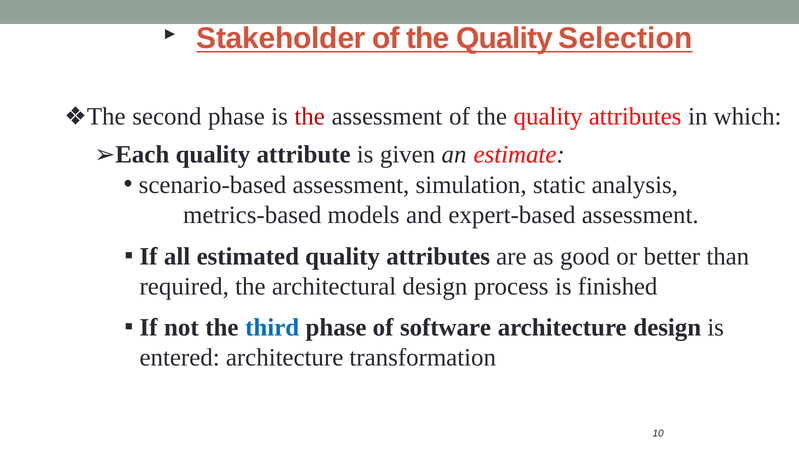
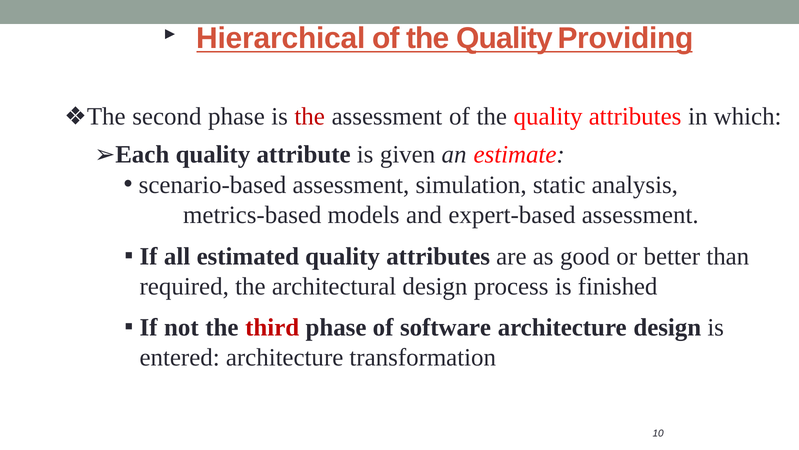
Stakeholder: Stakeholder -> Hierarchical
Selection: Selection -> Providing
third colour: blue -> red
